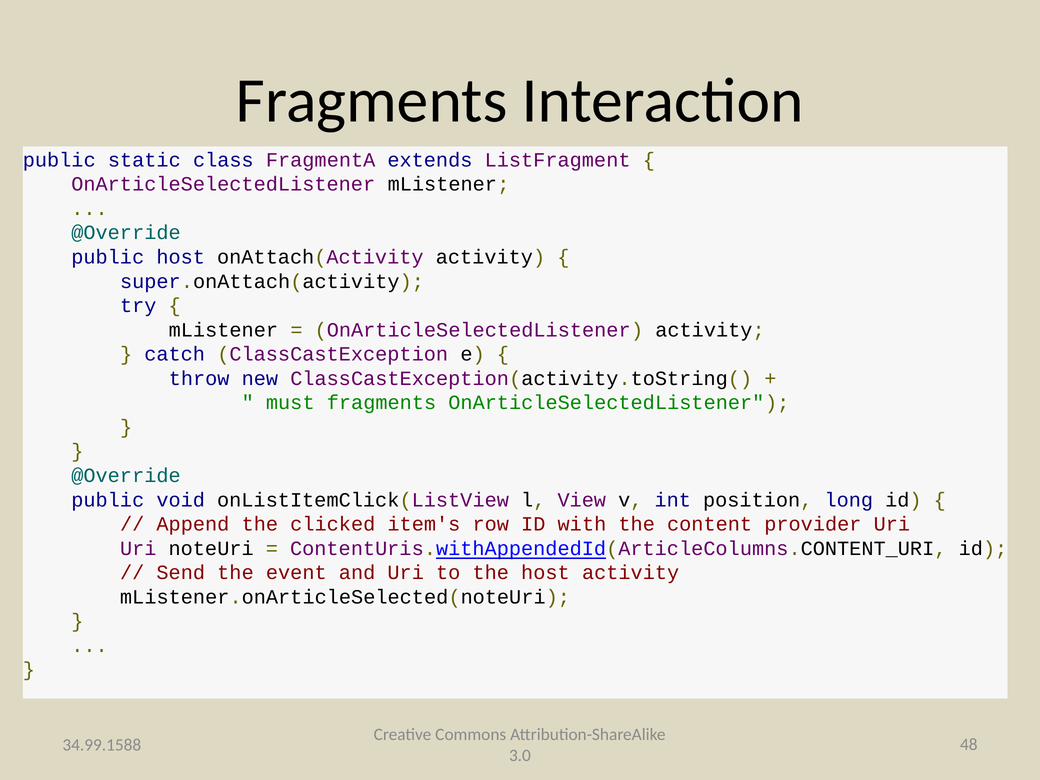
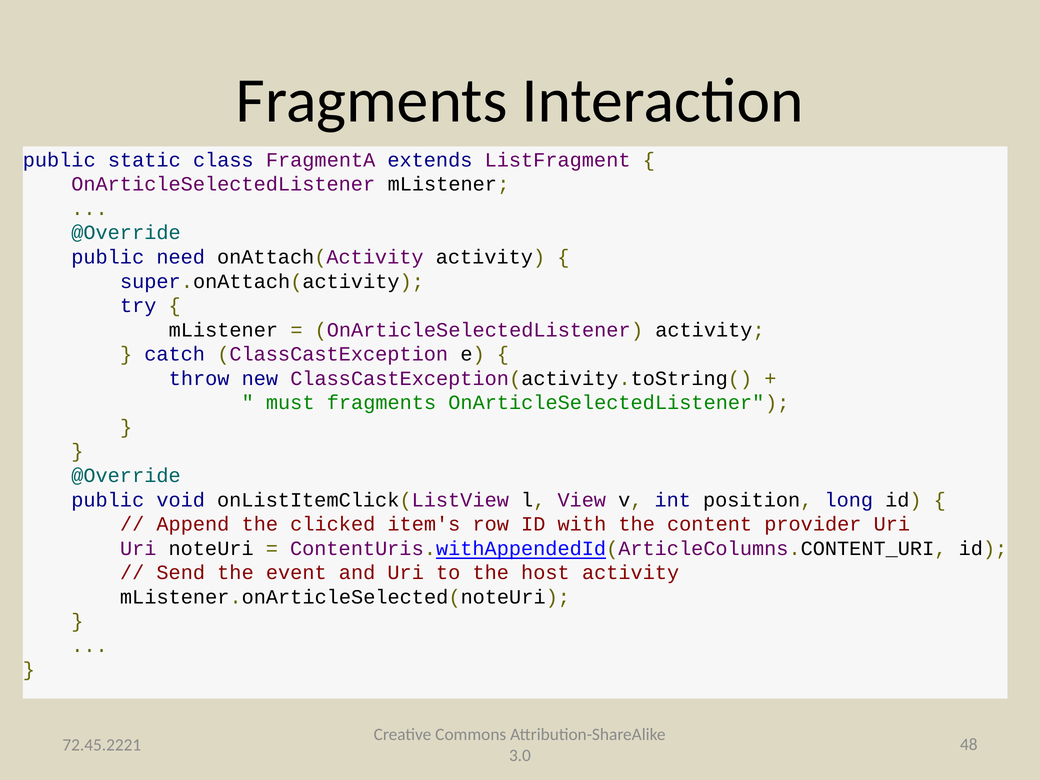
public host: host -> need
34.99.1588: 34.99.1588 -> 72.45.2221
